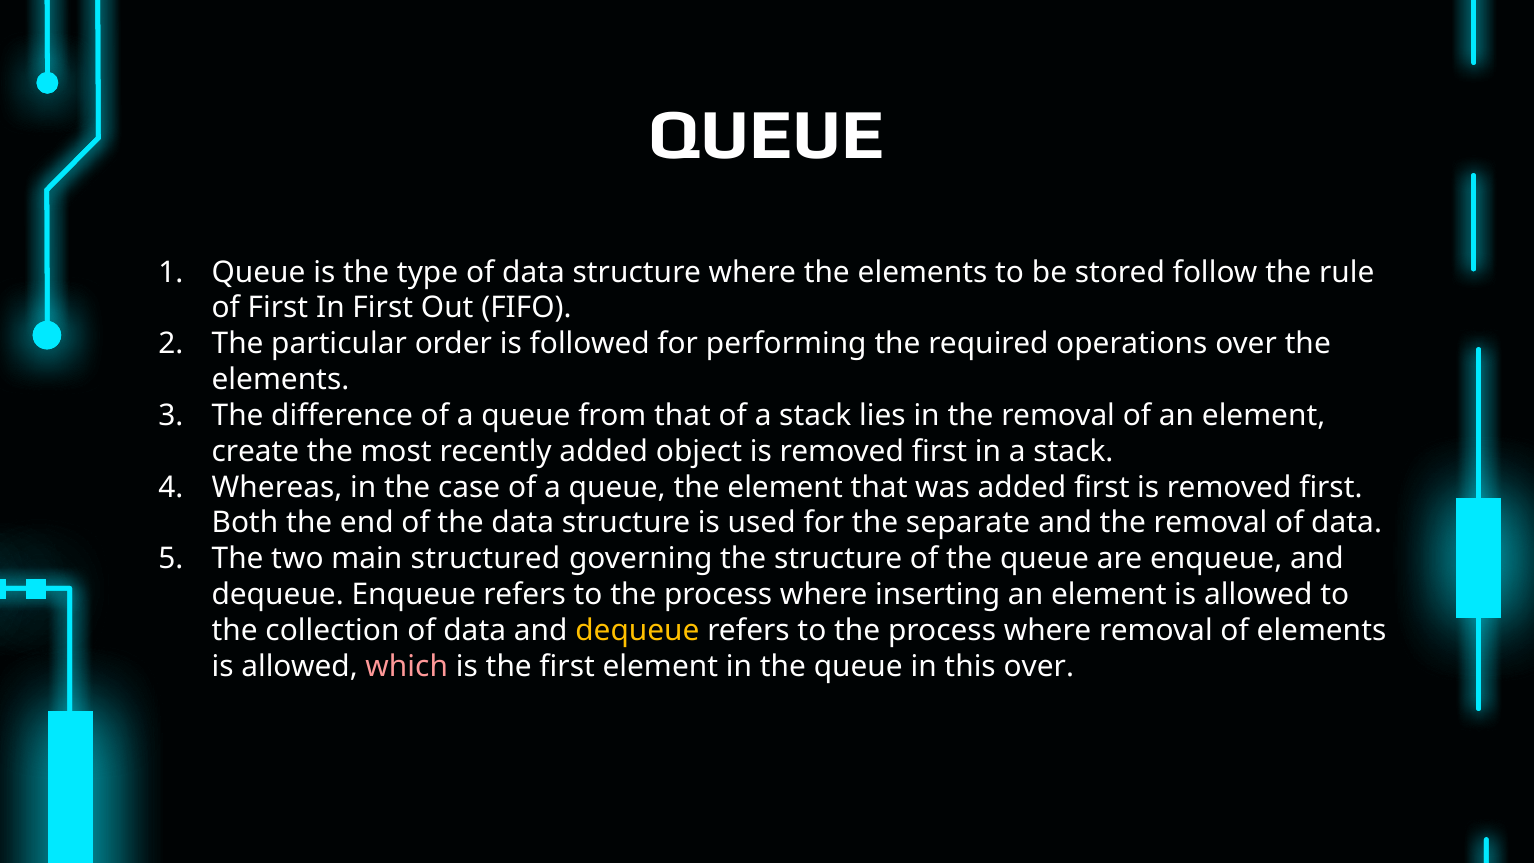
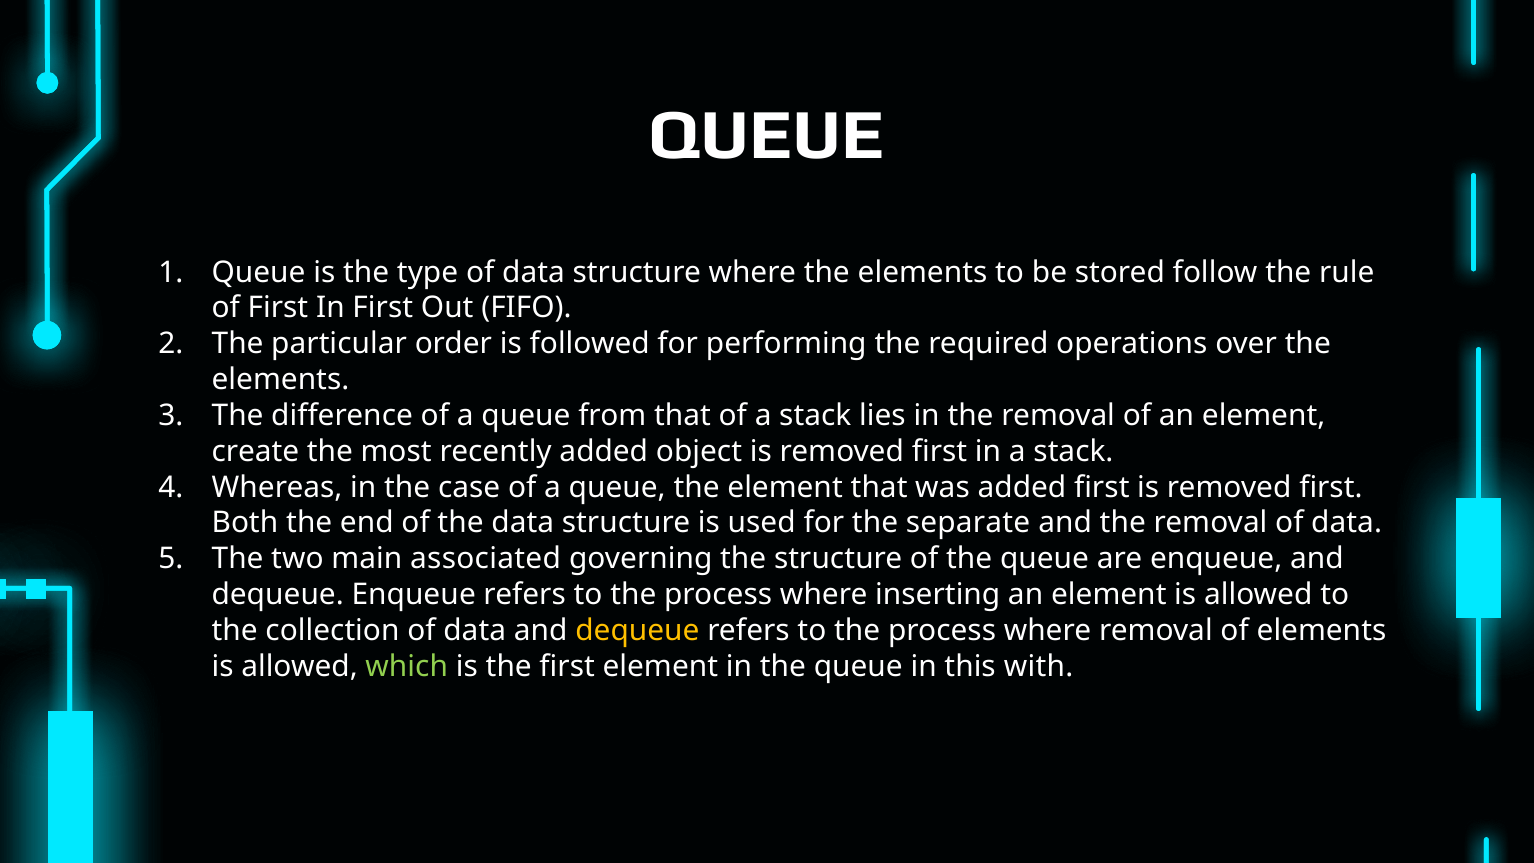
structured: structured -> associated
which colour: pink -> light green
this over: over -> with
